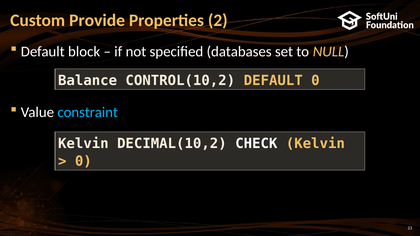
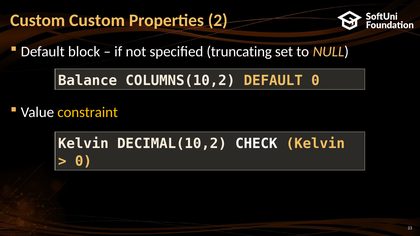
Custom Provide: Provide -> Custom
databases: databases -> truncating
CONTROL(10,2: CONTROL(10,2 -> COLUMNS(10,2
constraint colour: light blue -> yellow
